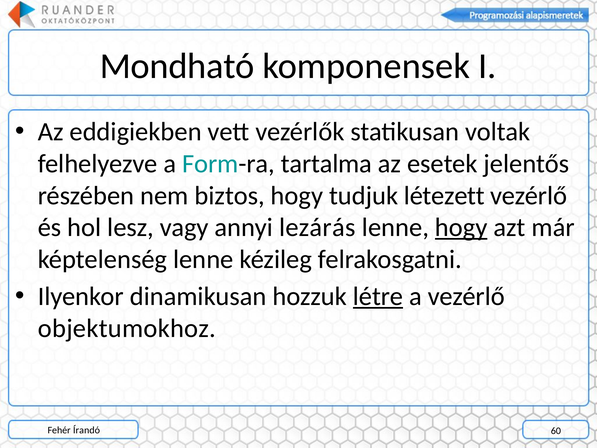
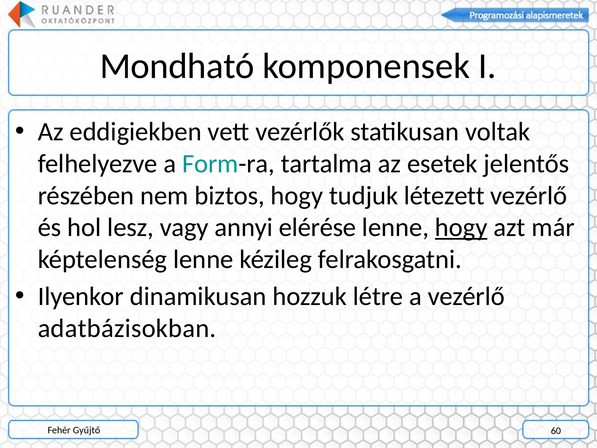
lezárás: lezárás -> elérése
létre underline: present -> none
objektumokhoz: objektumokhoz -> adatbázisokban
Írandó: Írandó -> Gyűjtő
